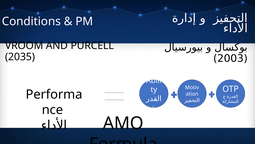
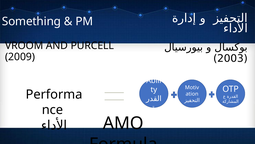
Conditions: Conditions -> Something
2035: 2035 -> 2009
